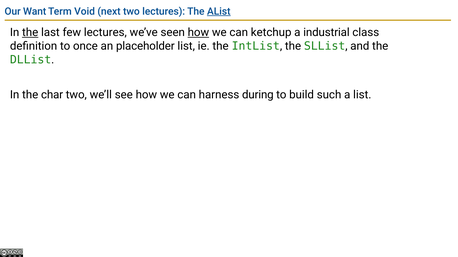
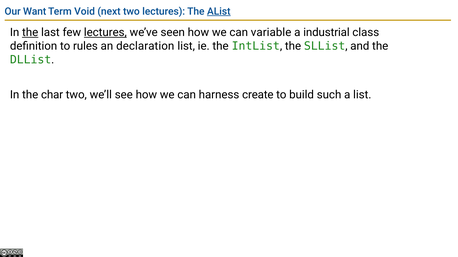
lectures at (105, 32) underline: none -> present
how at (198, 32) underline: present -> none
ketchup: ketchup -> variable
once: once -> rules
placeholder: placeholder -> declaration
during: during -> create
